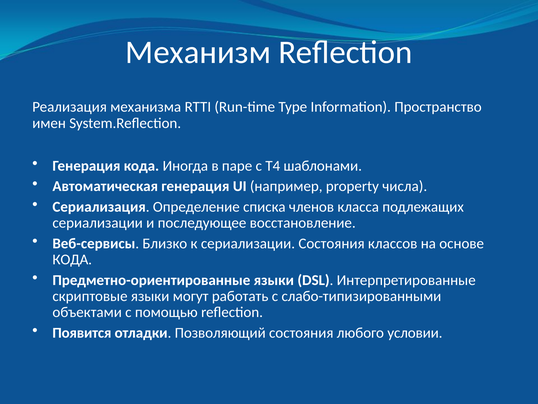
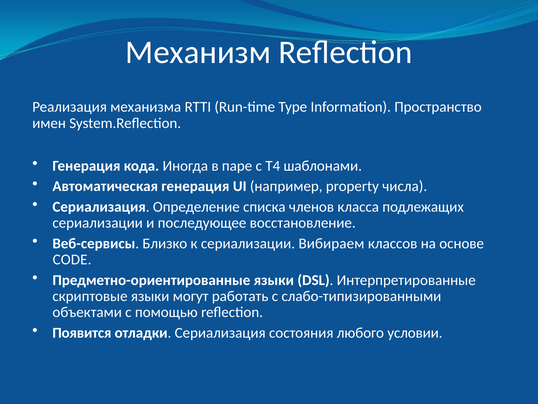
сериализации Состояния: Состояния -> Вибираем
КОДА at (72, 259): КОДА -> CODE
отладки Позволяющий: Позволяющий -> Сериализация
